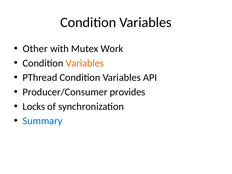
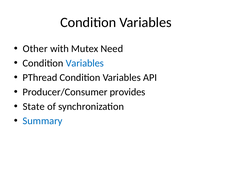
Work: Work -> Need
Variables at (85, 63) colour: orange -> blue
Locks: Locks -> State
